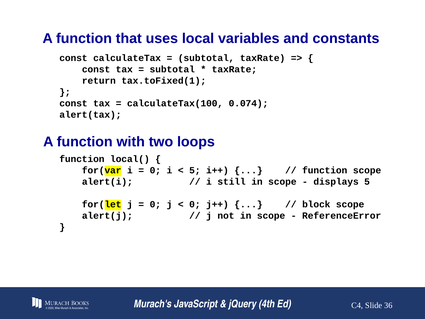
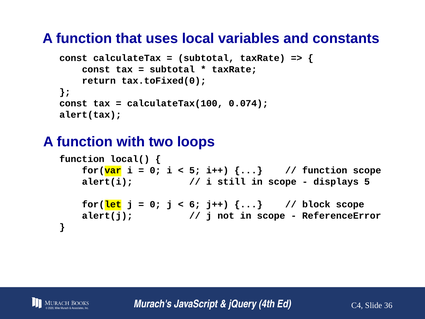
tax.toFixed(1: tax.toFixed(1 -> tax.toFixed(0
0 at (195, 204): 0 -> 6
